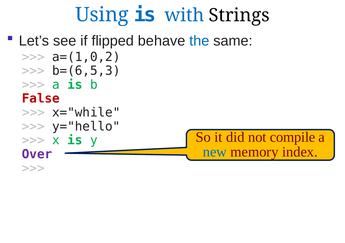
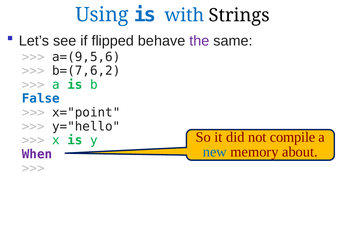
the colour: blue -> purple
a=(1,0,2: a=(1,0,2 -> a=(9,5,6
b=(6,5,3: b=(6,5,3 -> b=(7,6,2
False colour: red -> blue
x="while: x="while -> x="point
index: index -> about
Over: Over -> When
